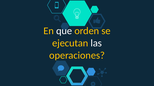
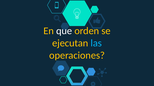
las colour: white -> light blue
